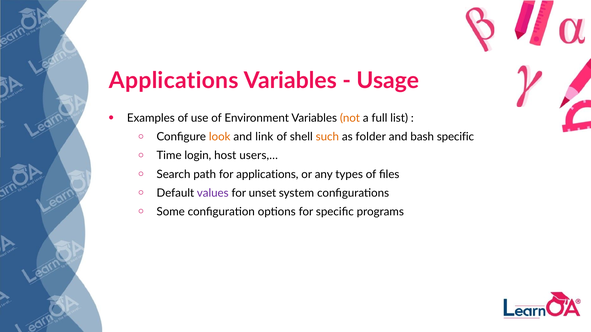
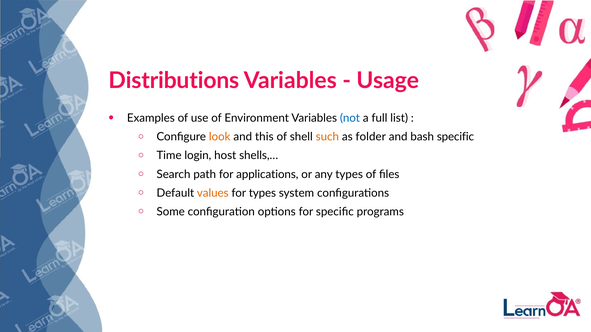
Applications at (174, 81): Applications -> Distributions
not colour: orange -> blue
link: link -> this
users,…: users,… -> shells,…
values colour: purple -> orange
for unset: unset -> types
